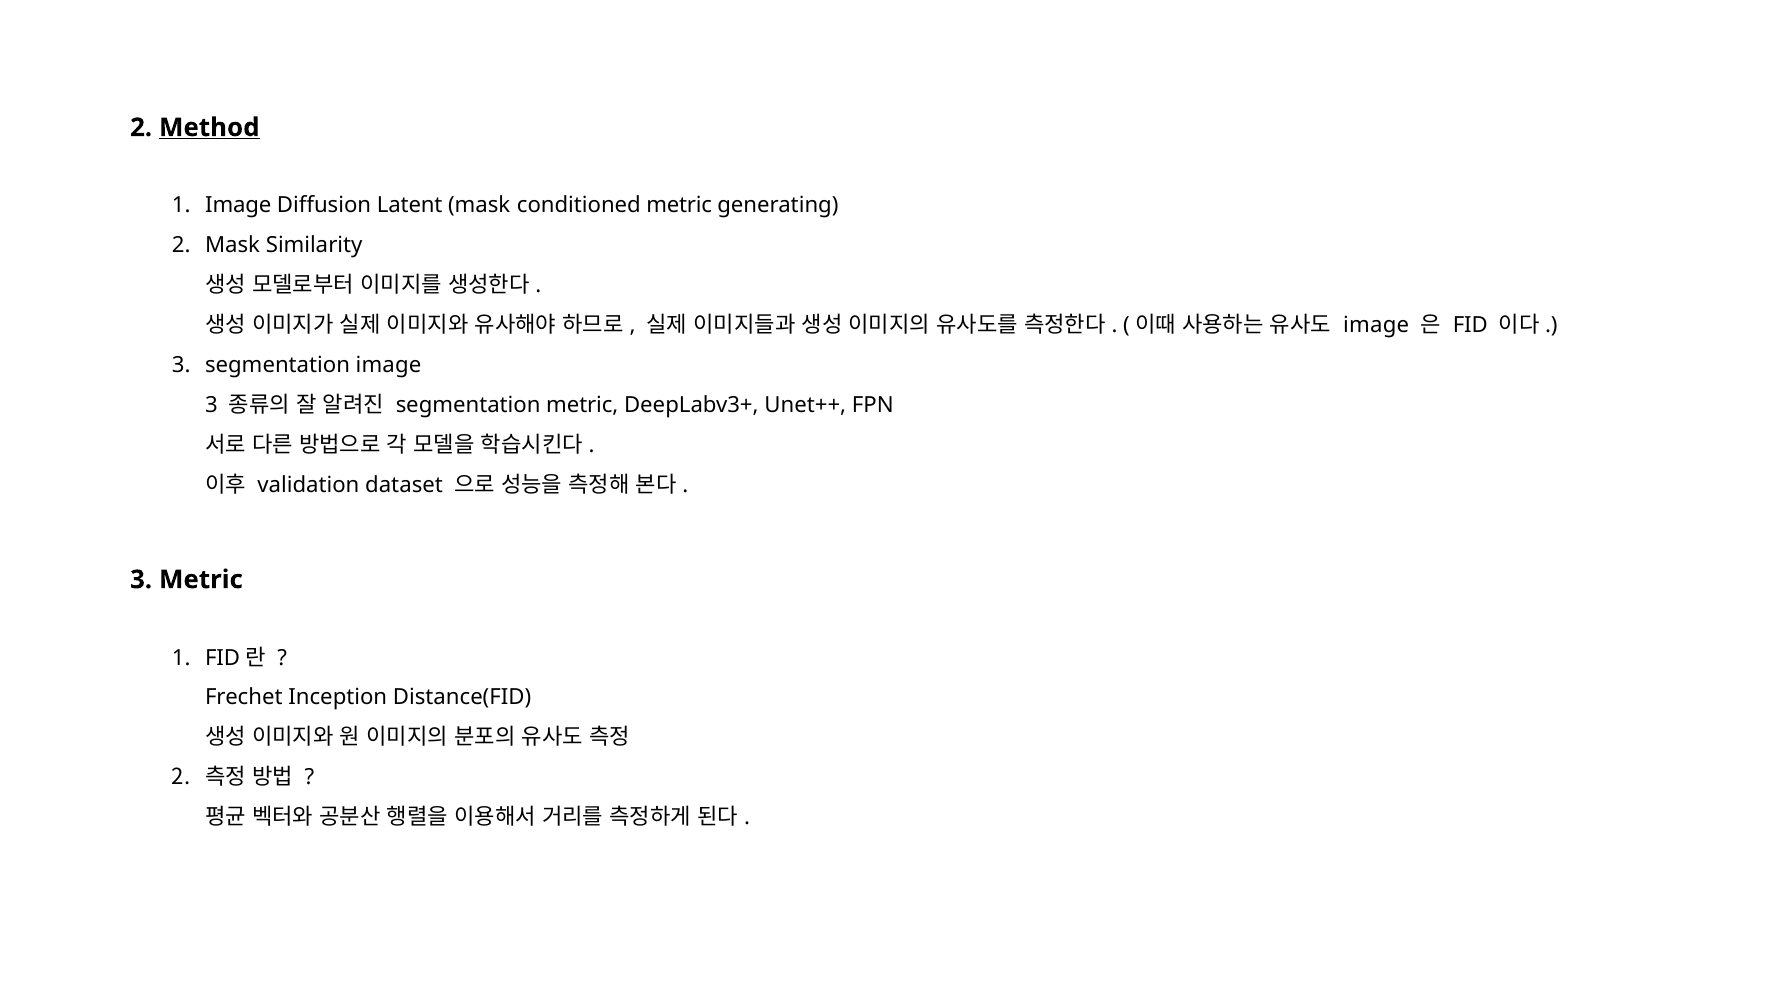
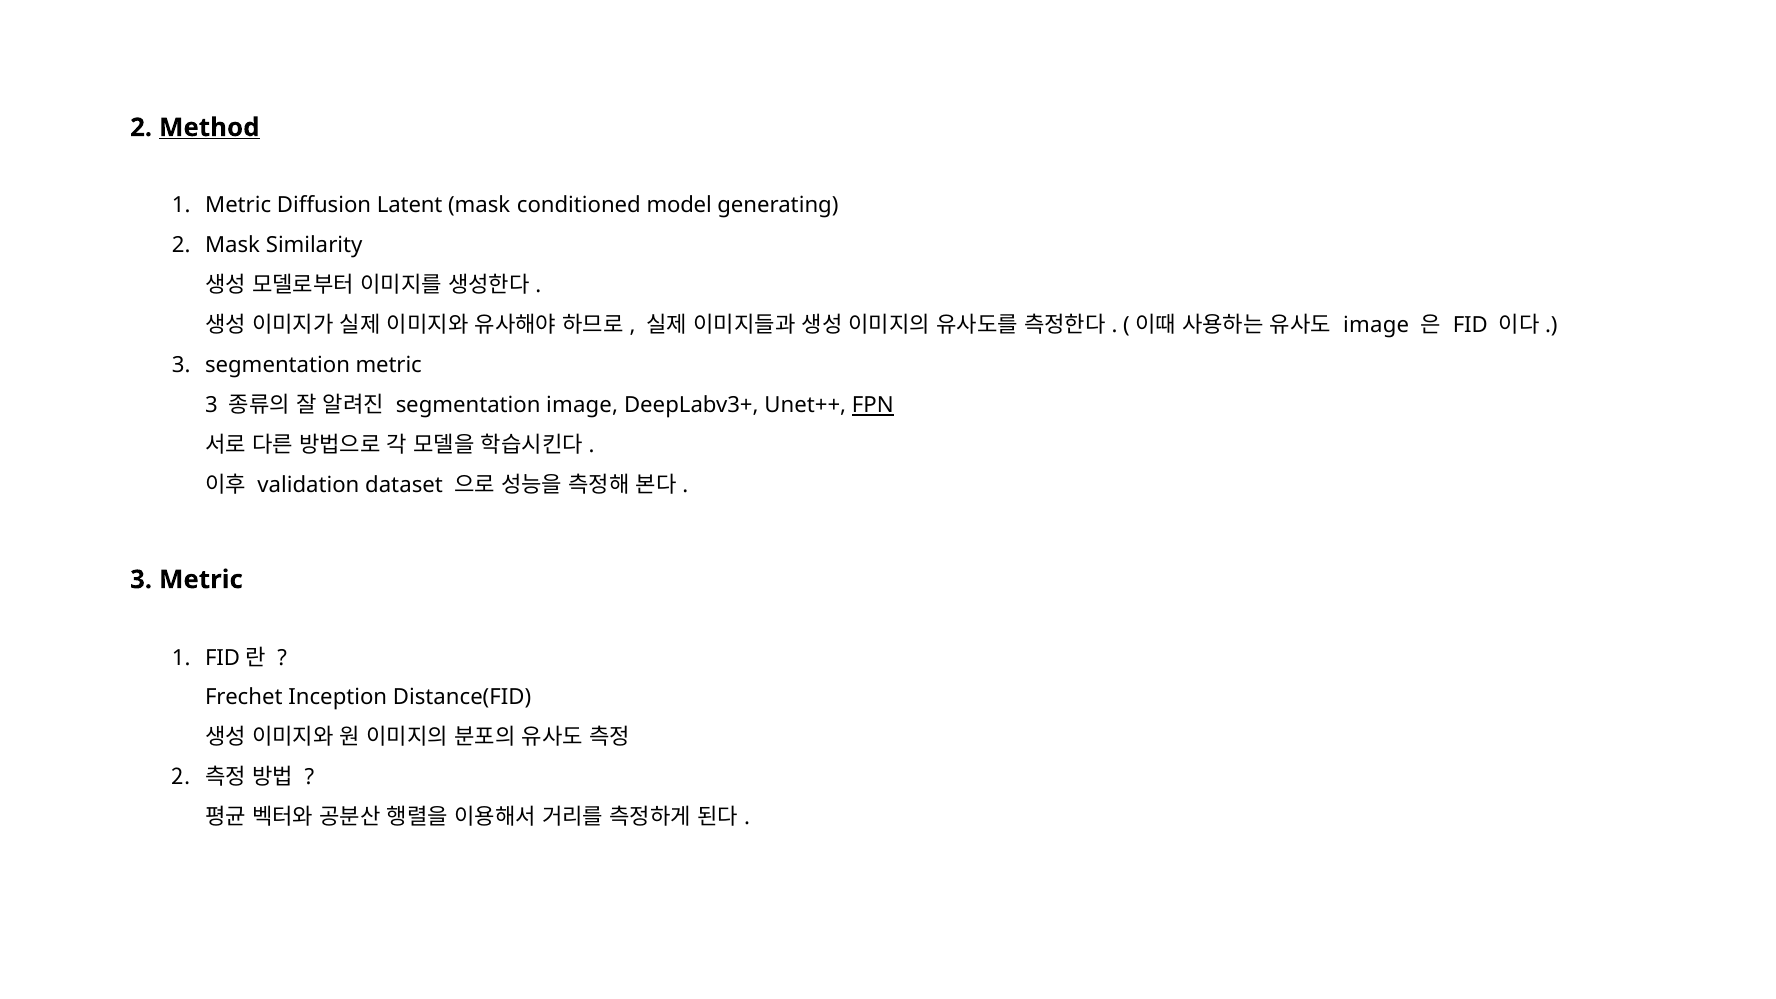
Image at (238, 206): Image -> Metric
conditioned metric: metric -> model
segmentation image: image -> metric
segmentation metric: metric -> image
FPN underline: none -> present
